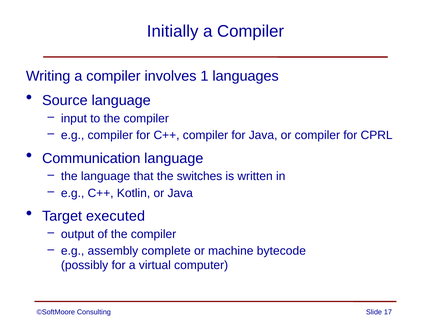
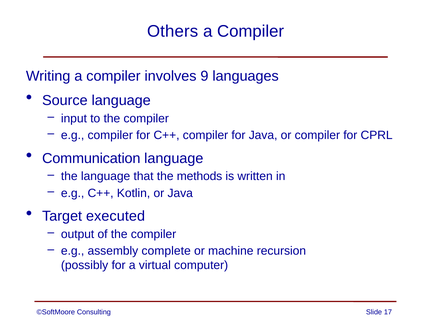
Initially: Initially -> Others
1: 1 -> 9
switches: switches -> methods
bytecode: bytecode -> recursion
